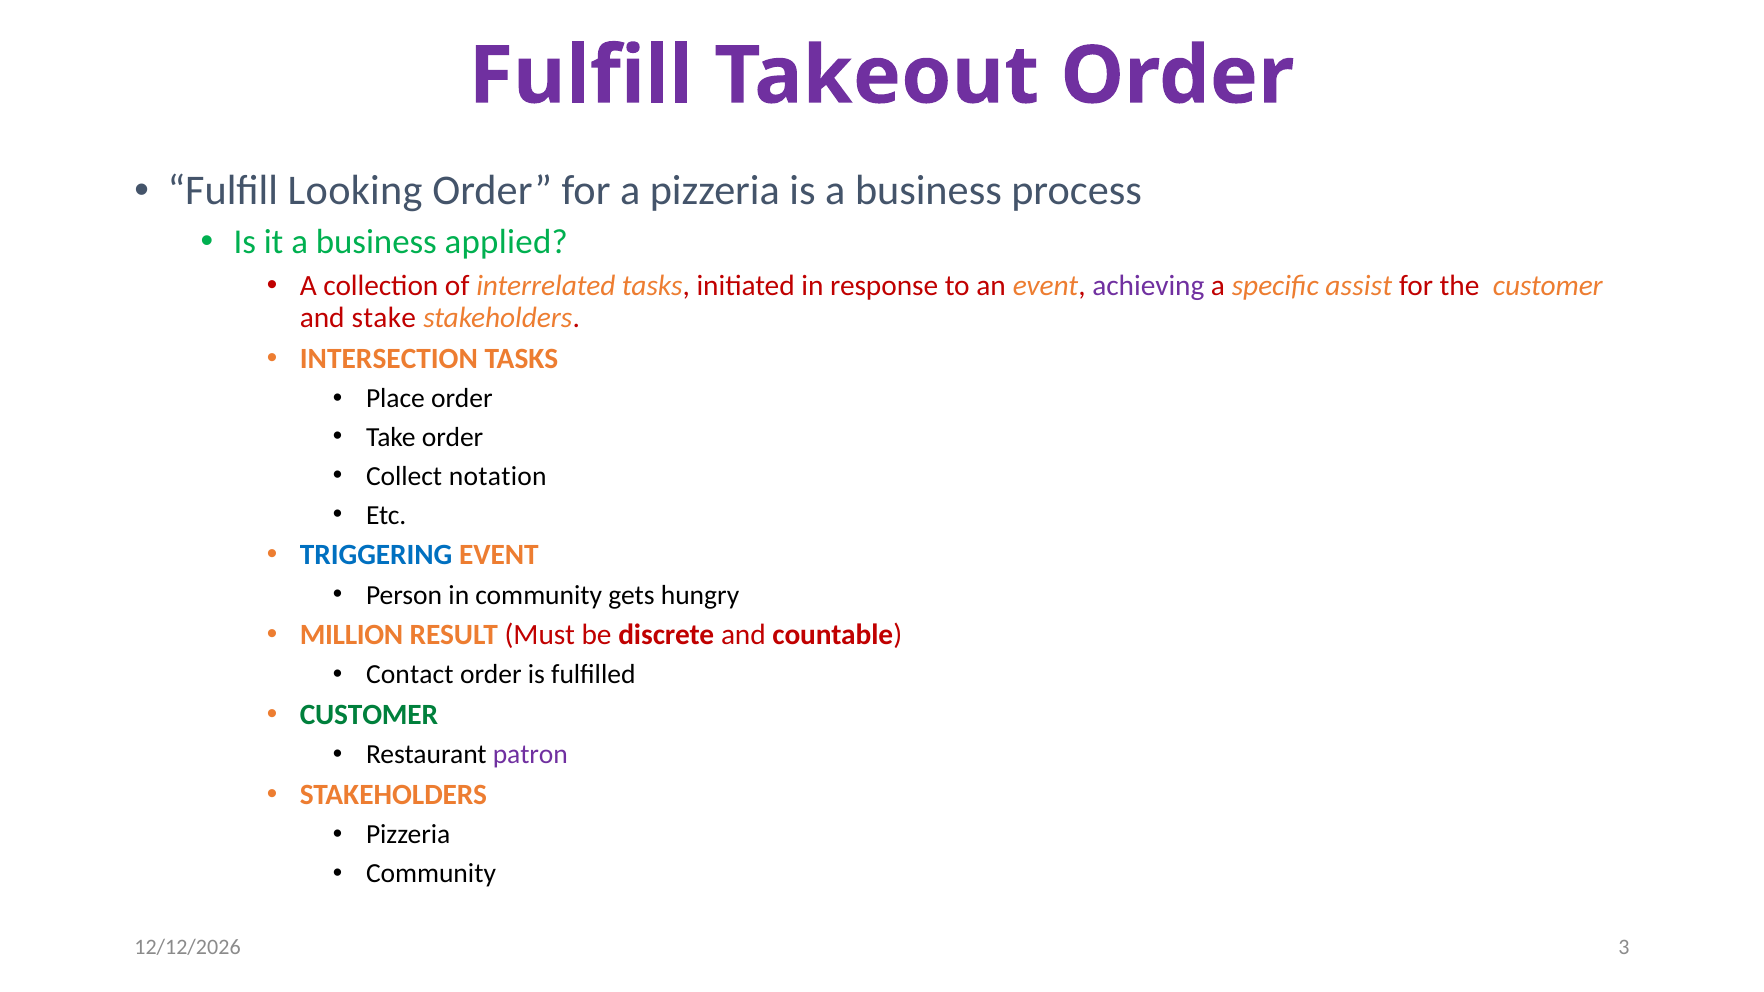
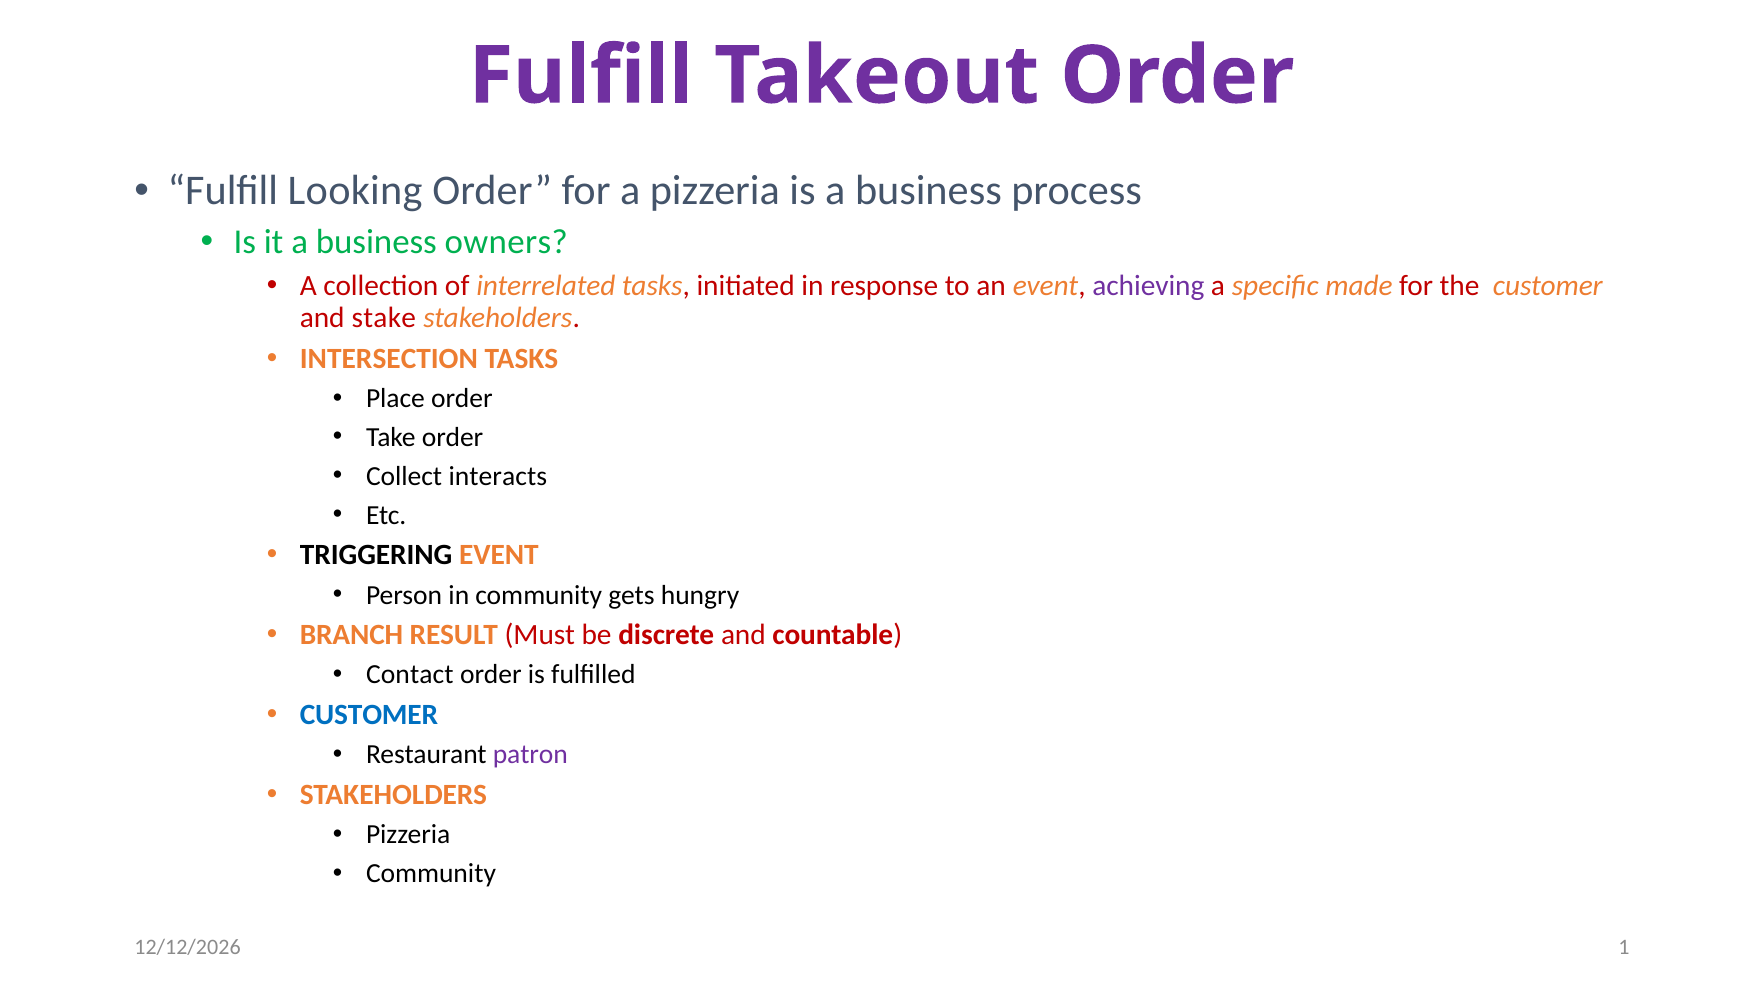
applied: applied -> owners
assist: assist -> made
notation: notation -> interacts
TRIGGERING colour: blue -> black
MILLION: MILLION -> BRANCH
CUSTOMER at (369, 715) colour: green -> blue
3: 3 -> 1
